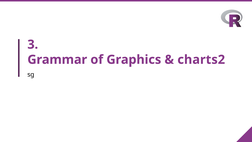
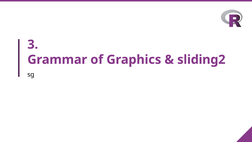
charts2: charts2 -> sliding2
